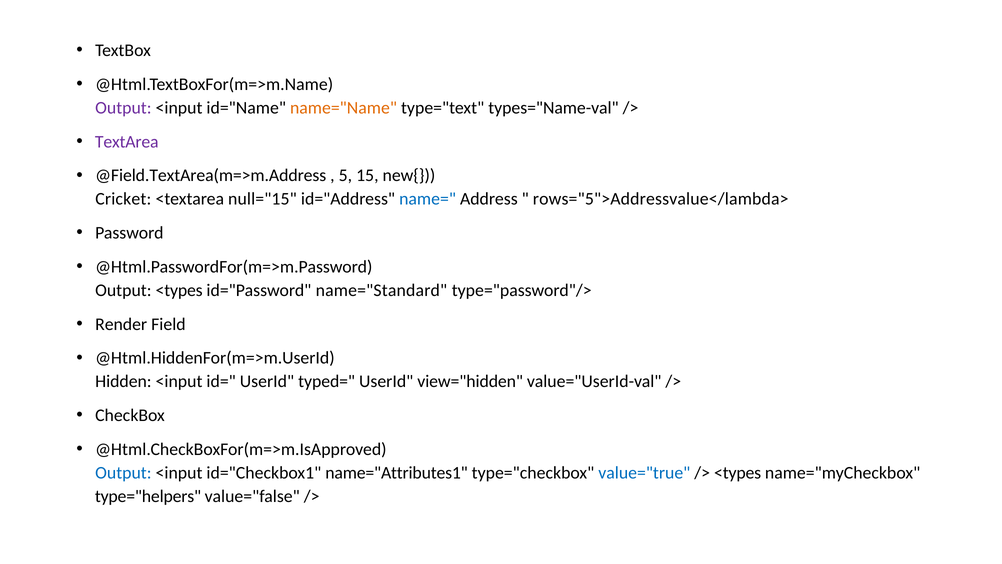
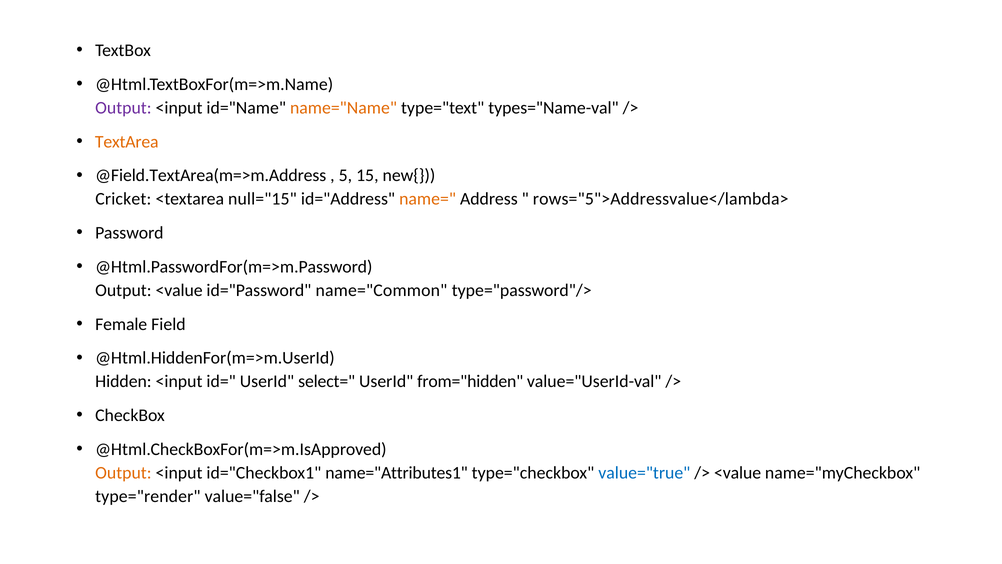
TextArea colour: purple -> orange
name= colour: blue -> orange
Output <types: <types -> <value
name="Standard: name="Standard -> name="Common
Render: Render -> Female
typed=: typed= -> select=
view="hidden: view="hidden -> from="hidden
Output at (123, 472) colour: blue -> orange
<types at (738, 472): <types -> <value
type="helpers: type="helpers -> type="render
